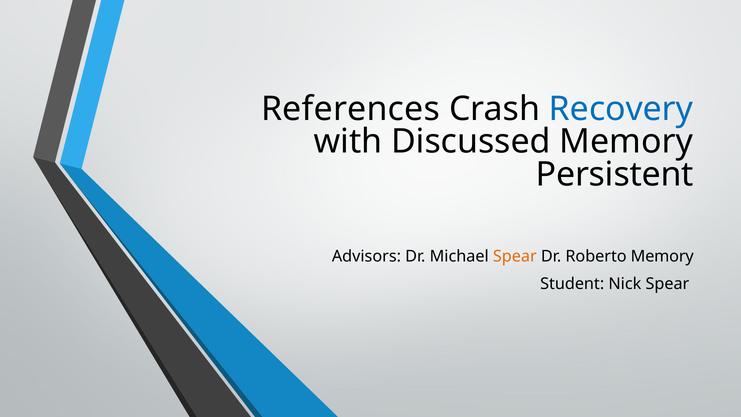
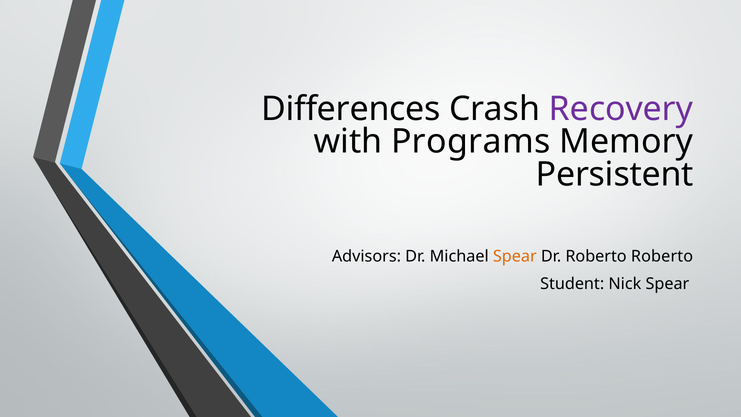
References: References -> Differences
Recovery colour: blue -> purple
Discussed: Discussed -> Programs
Roberto Memory: Memory -> Roberto
